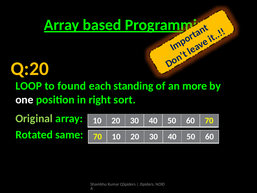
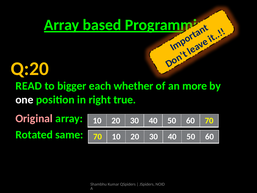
LOOP: LOOP -> READ
found: found -> bigger
standing: standing -> whether
sort: sort -> true
Original colour: light green -> pink
